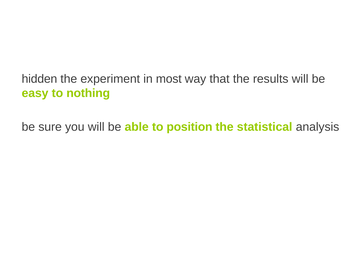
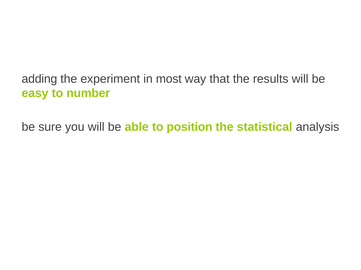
hidden: hidden -> adding
nothing: nothing -> number
